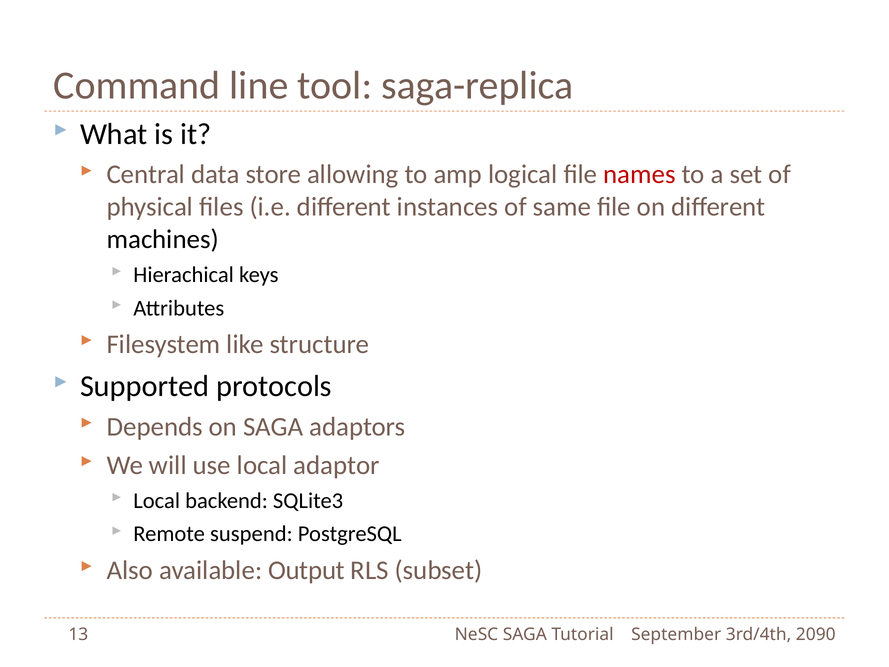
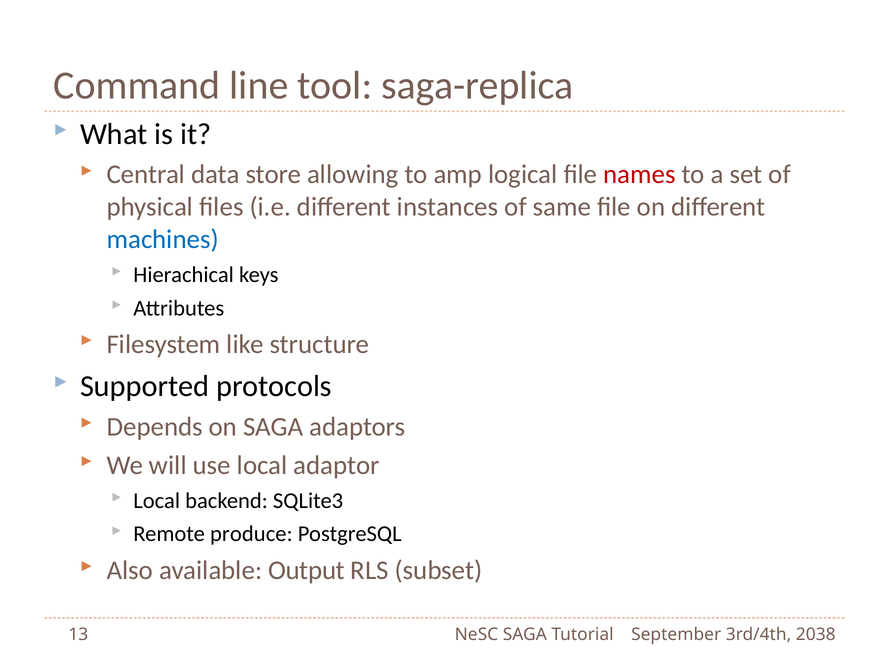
machines colour: black -> blue
suspend: suspend -> produce
2090: 2090 -> 2038
